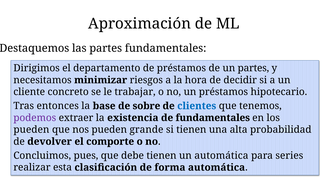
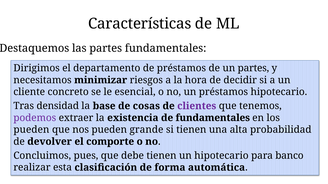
Aproximación: Aproximación -> Características
trabajar: trabajar -> esencial
entonces: entonces -> densidad
sobre: sobre -> cosas
clientes colour: blue -> purple
un automática: automática -> hipotecario
series: series -> banco
